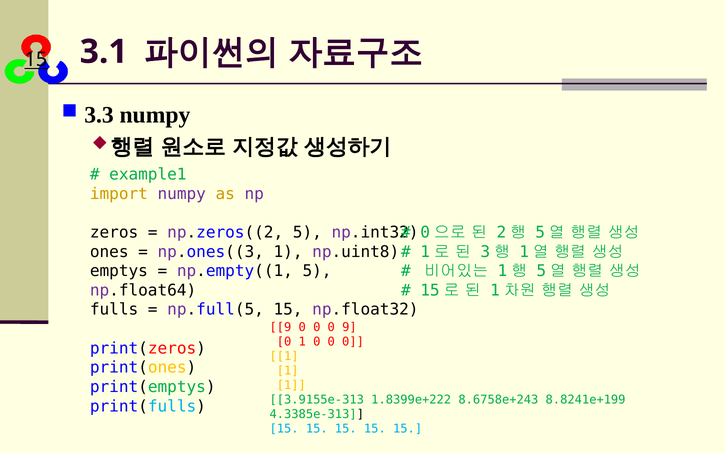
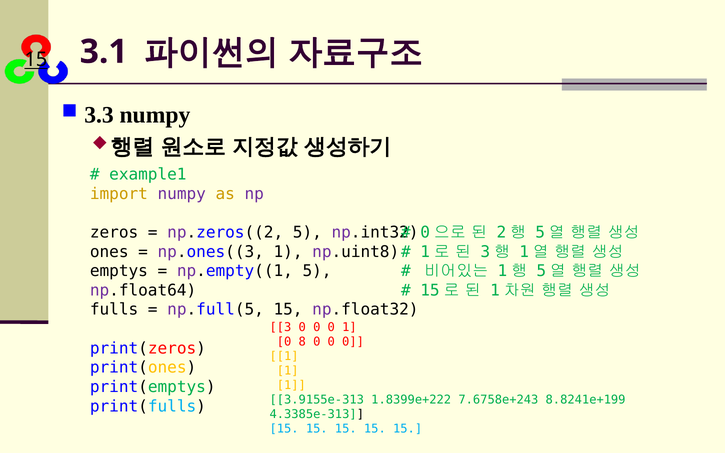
9 at (280, 327): 9 -> 3
9 at (349, 327): 9 -> 1
1 at (302, 342): 1 -> 8
8.6758e+243: 8.6758e+243 -> 7.6758e+243
